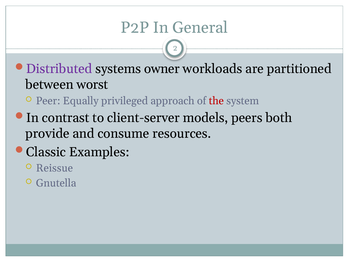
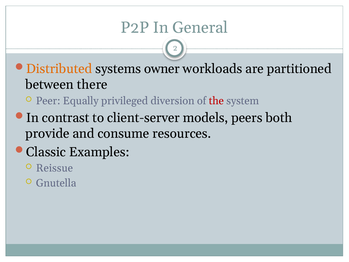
Distributed colour: purple -> orange
worst: worst -> there
approach: approach -> diversion
